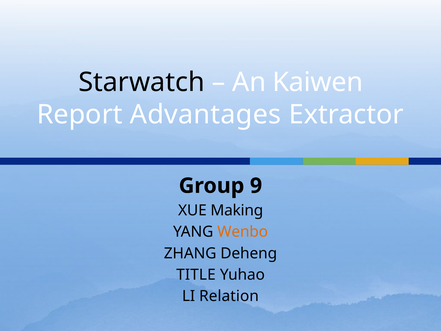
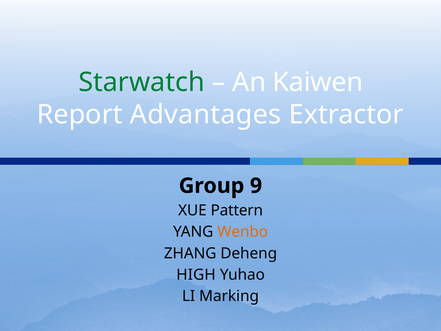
Starwatch colour: black -> green
Making: Making -> Pattern
TITLE: TITLE -> HIGH
Relation: Relation -> Marking
